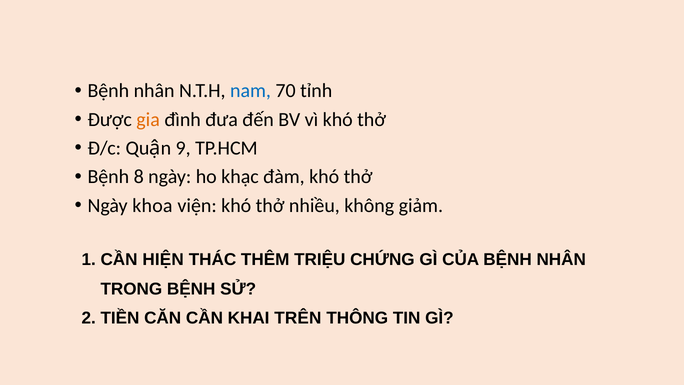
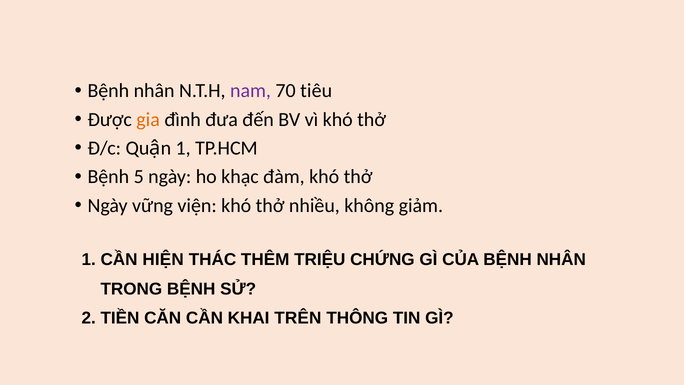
nam colour: blue -> purple
tỉnh: tỉnh -> tiêu
9 at (183, 148): 9 -> 1
8: 8 -> 5
khoa: khoa -> vững
